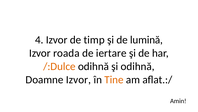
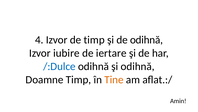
de lumină: lumină -> odihnă
roada: roada -> iubire
/:Dulce colour: orange -> blue
Doamne Izvor: Izvor -> Timp
